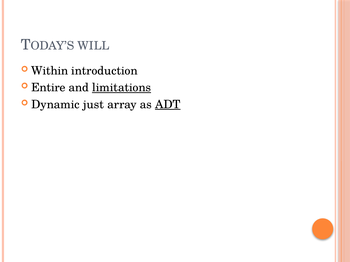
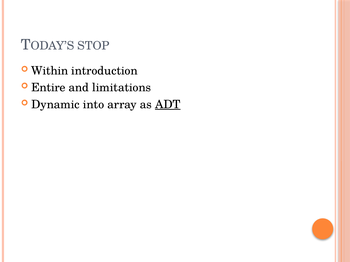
WILL: WILL -> STOP
limitations underline: present -> none
just: just -> into
